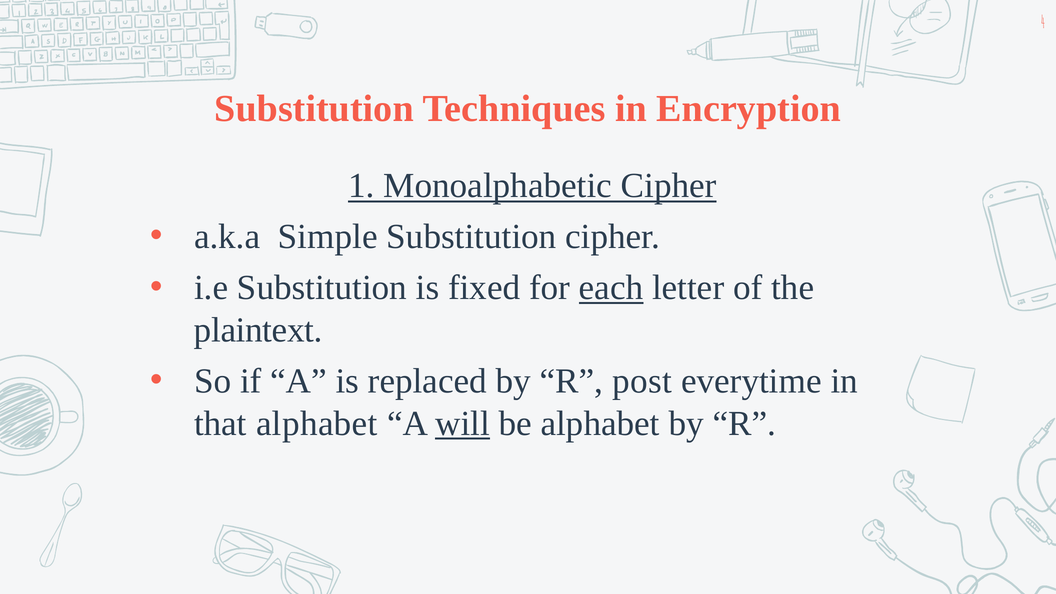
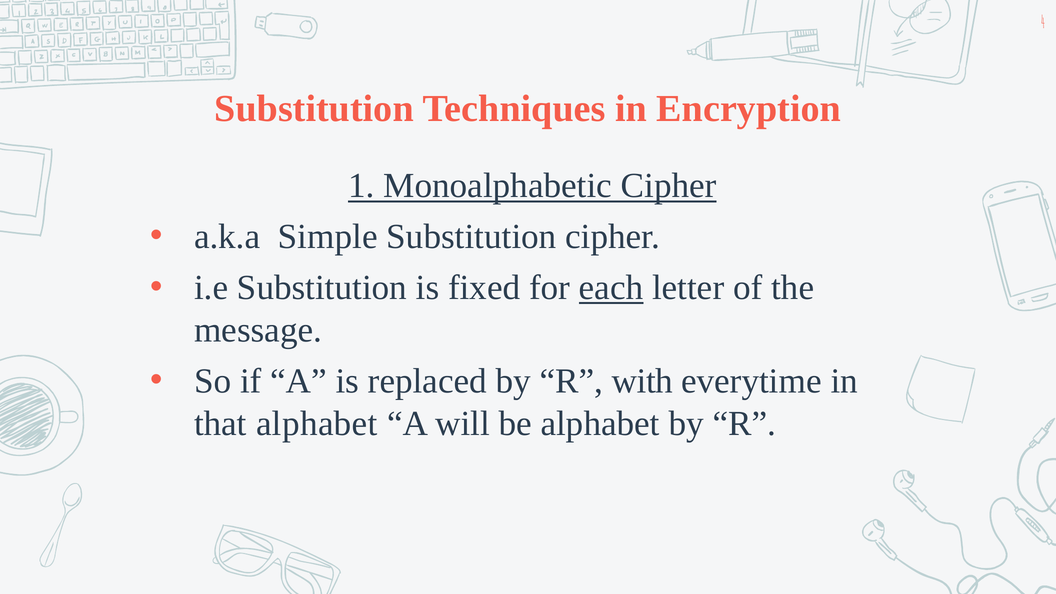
plaintext: plaintext -> message
post: post -> with
will underline: present -> none
